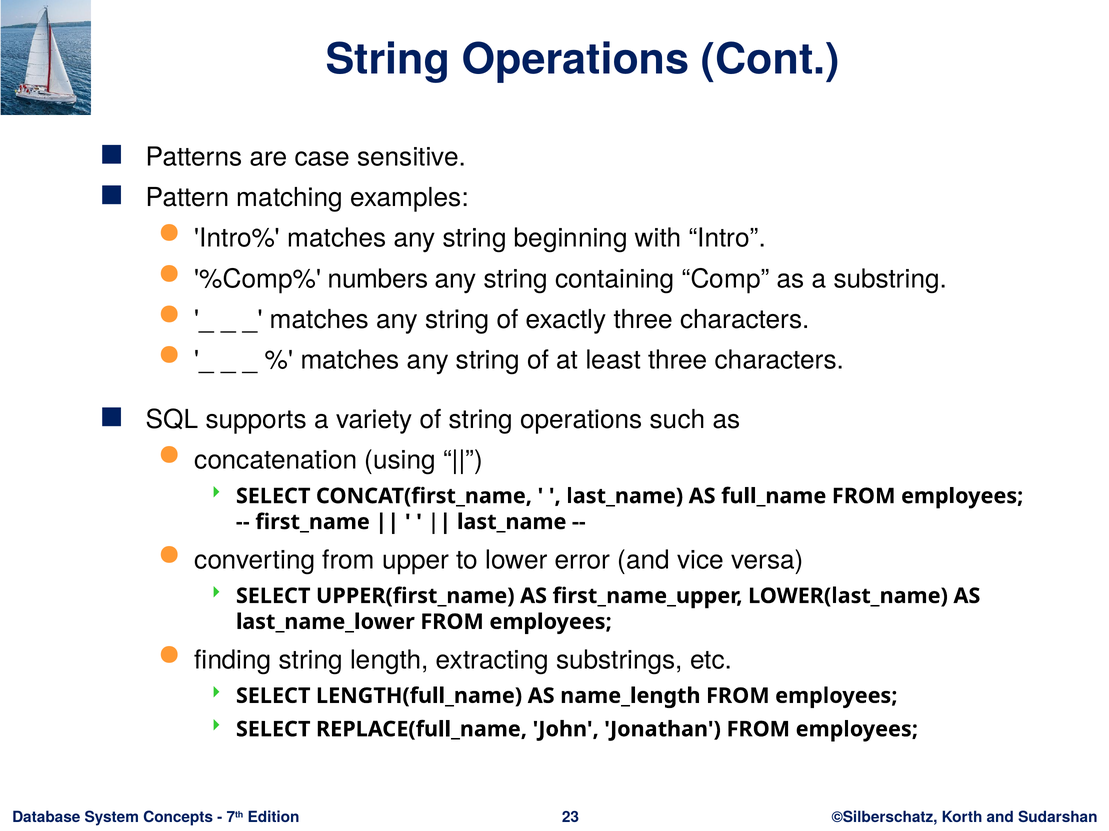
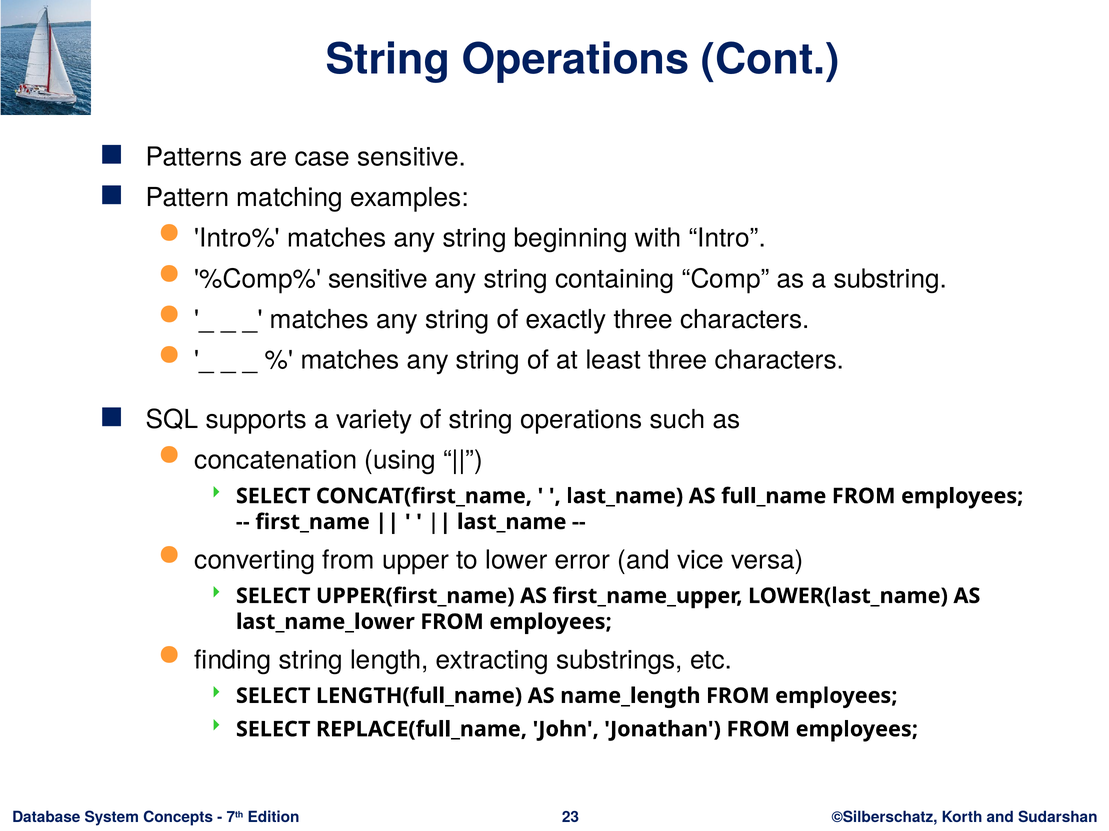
%Comp% numbers: numbers -> sensitive
